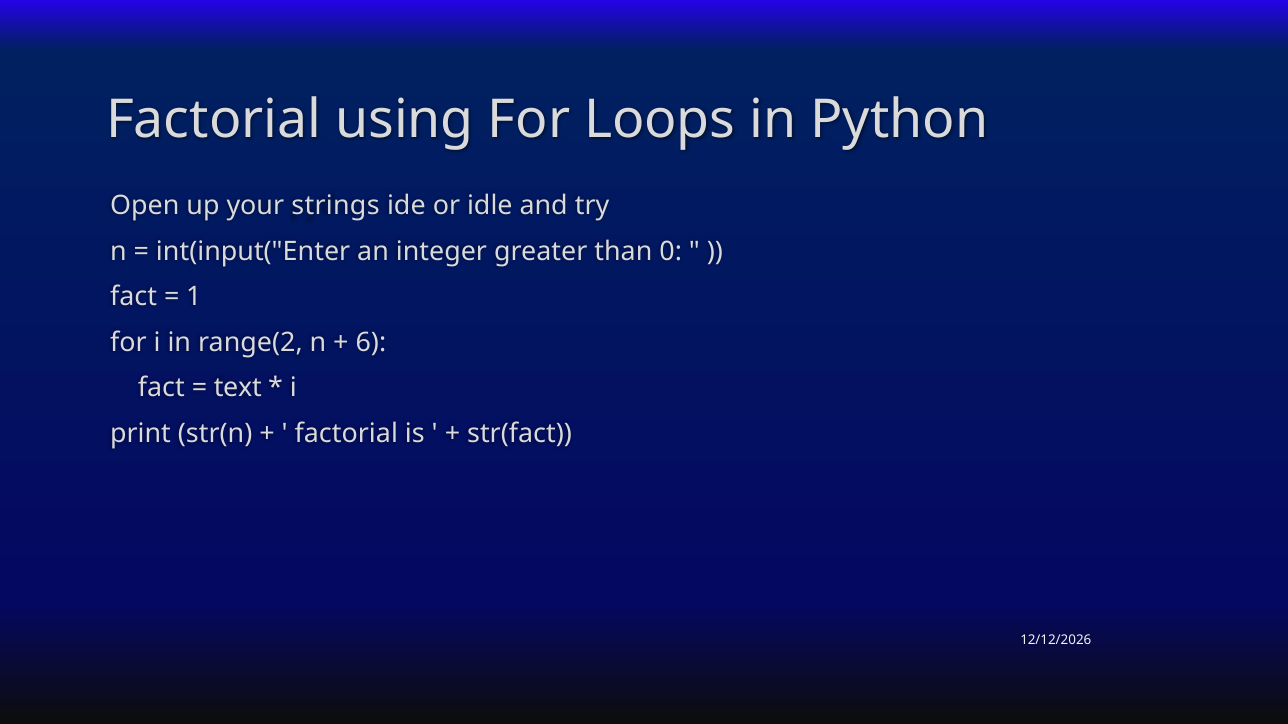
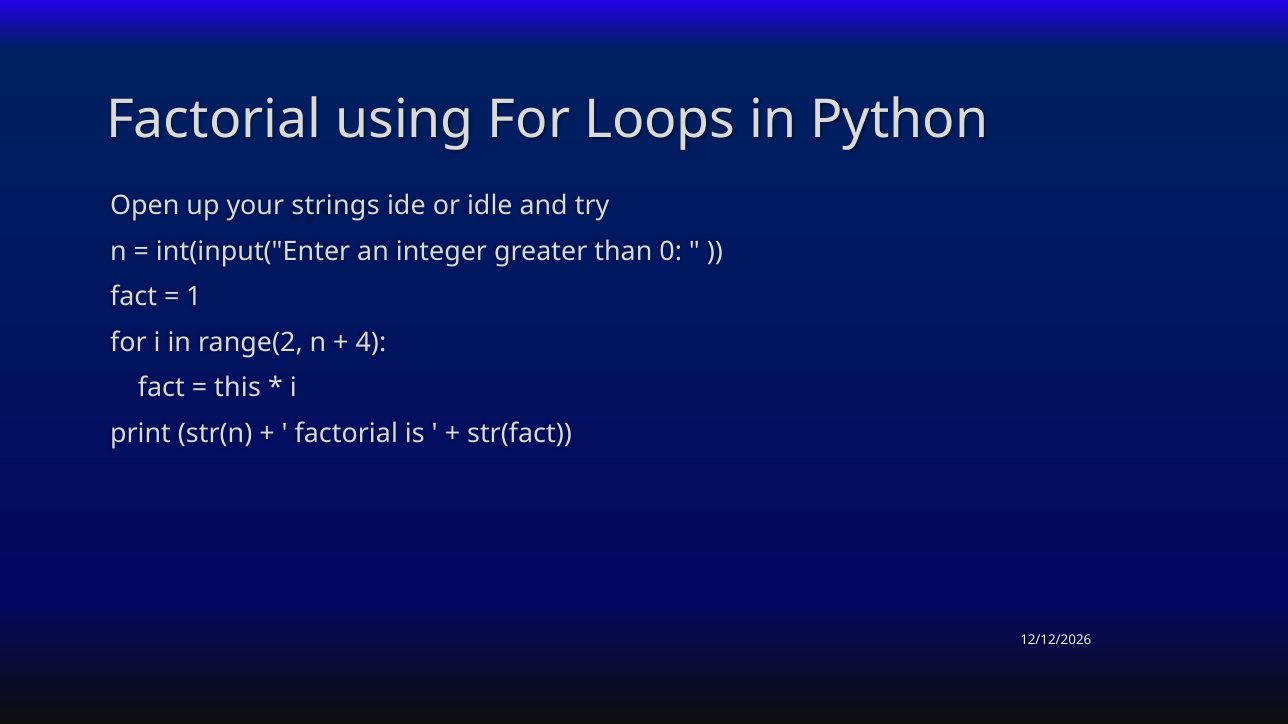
6: 6 -> 4
text: text -> this
